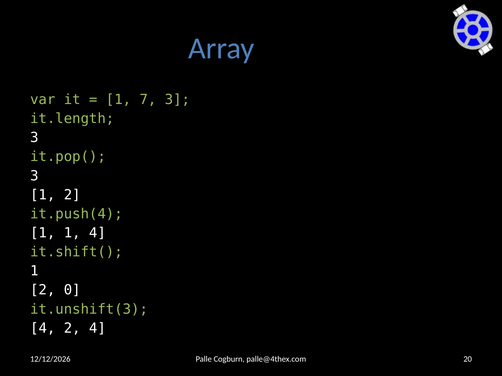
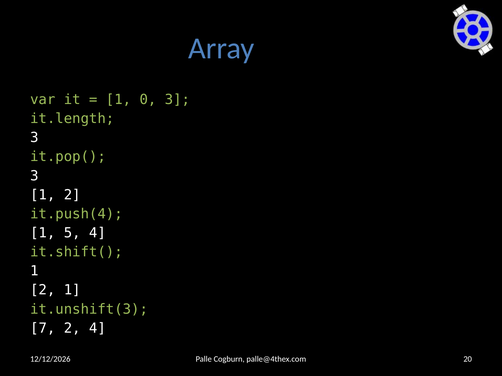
7: 7 -> 0
1 1: 1 -> 5
2 0: 0 -> 1
4 at (43, 329): 4 -> 7
